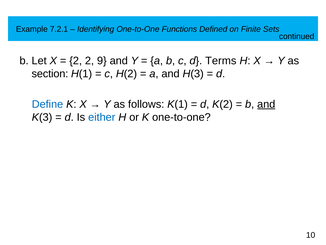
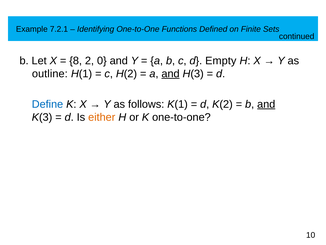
2 at (76, 61): 2 -> 8
9: 9 -> 0
Terms: Terms -> Empty
section: section -> outline
and at (171, 74) underline: none -> present
either colour: blue -> orange
